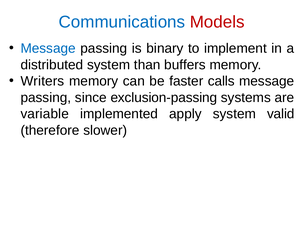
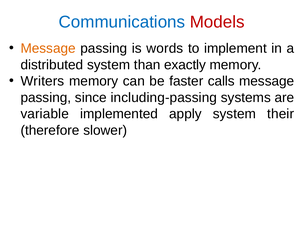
Message at (48, 48) colour: blue -> orange
binary: binary -> words
buffers: buffers -> exactly
exclusion-passing: exclusion-passing -> including-passing
valid: valid -> their
